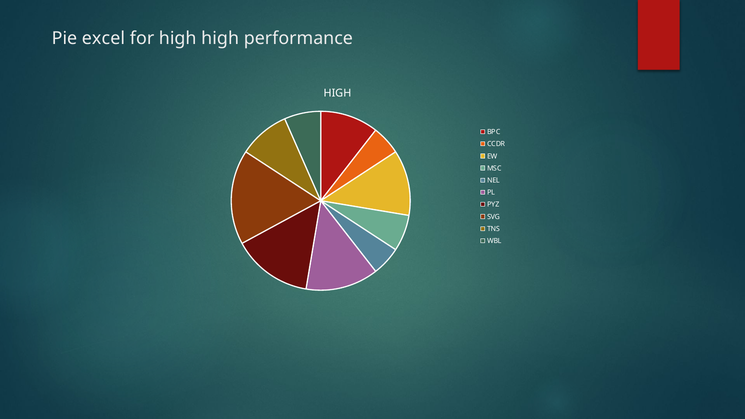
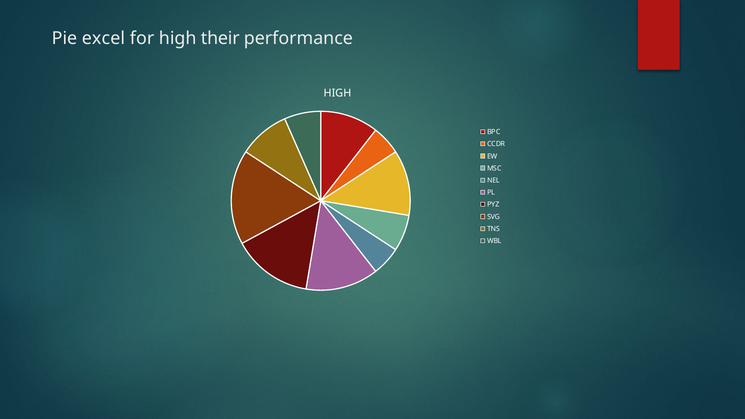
high high: high -> their
